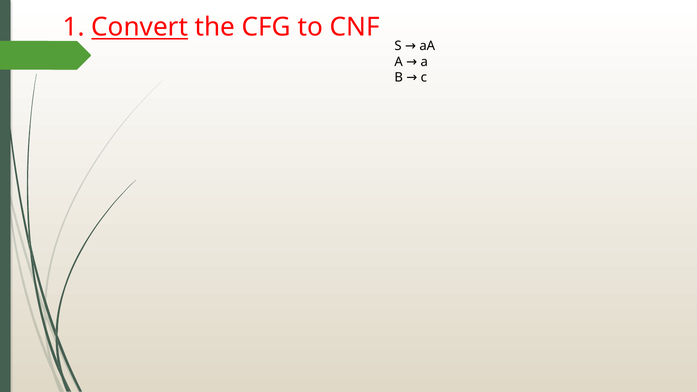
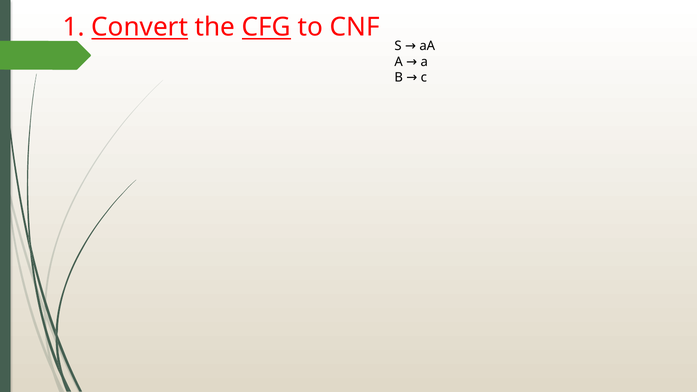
CFG underline: none -> present
